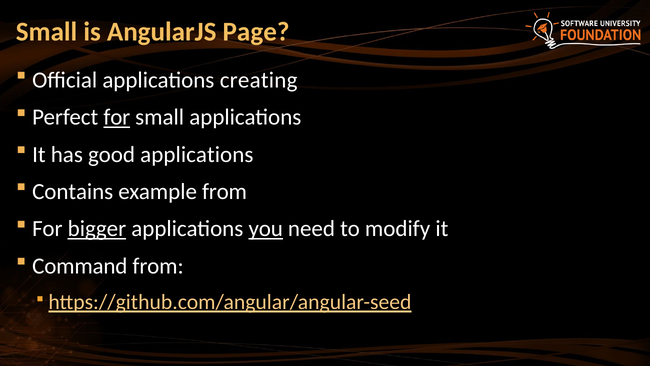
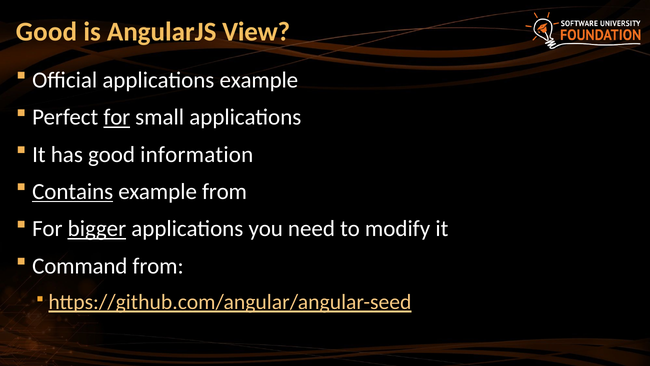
Small at (47, 32): Small -> Good
Page: Page -> View
applications creating: creating -> example
good applications: applications -> information
Contains underline: none -> present
you underline: present -> none
